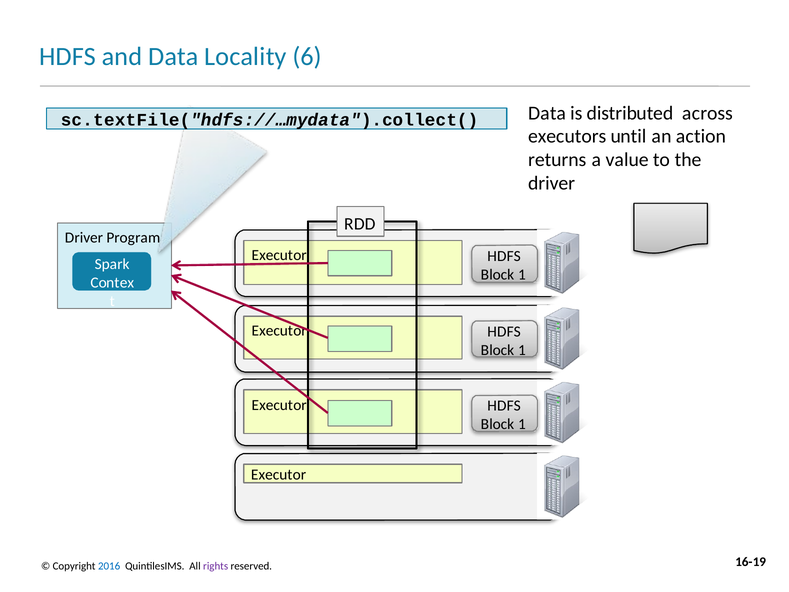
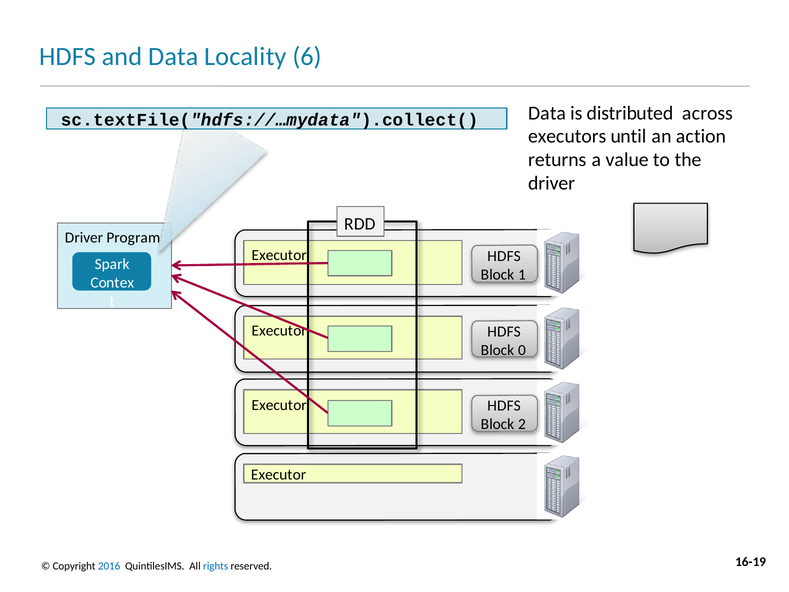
1 at (522, 350): 1 -> 0
1 at (522, 424): 1 -> 2
rights colour: purple -> blue
